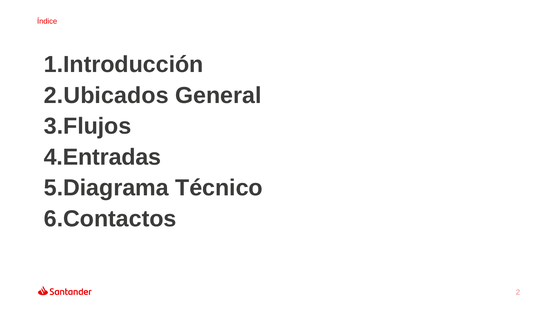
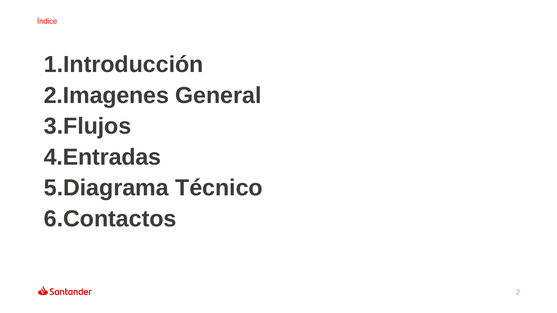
2.Ubicados: 2.Ubicados -> 2.Imagenes
